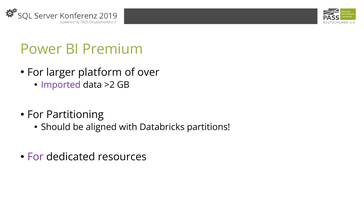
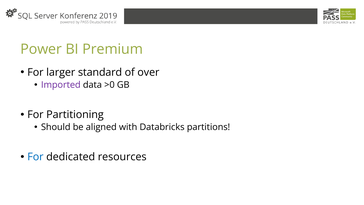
platform: platform -> standard
>2: >2 -> >0
For at (35, 157) colour: purple -> blue
